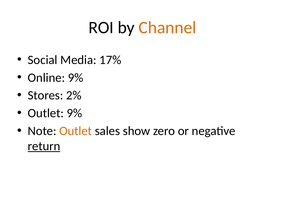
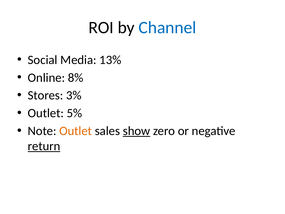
Channel colour: orange -> blue
17%: 17% -> 13%
Online 9%: 9% -> 8%
2%: 2% -> 3%
Outlet 9%: 9% -> 5%
show underline: none -> present
